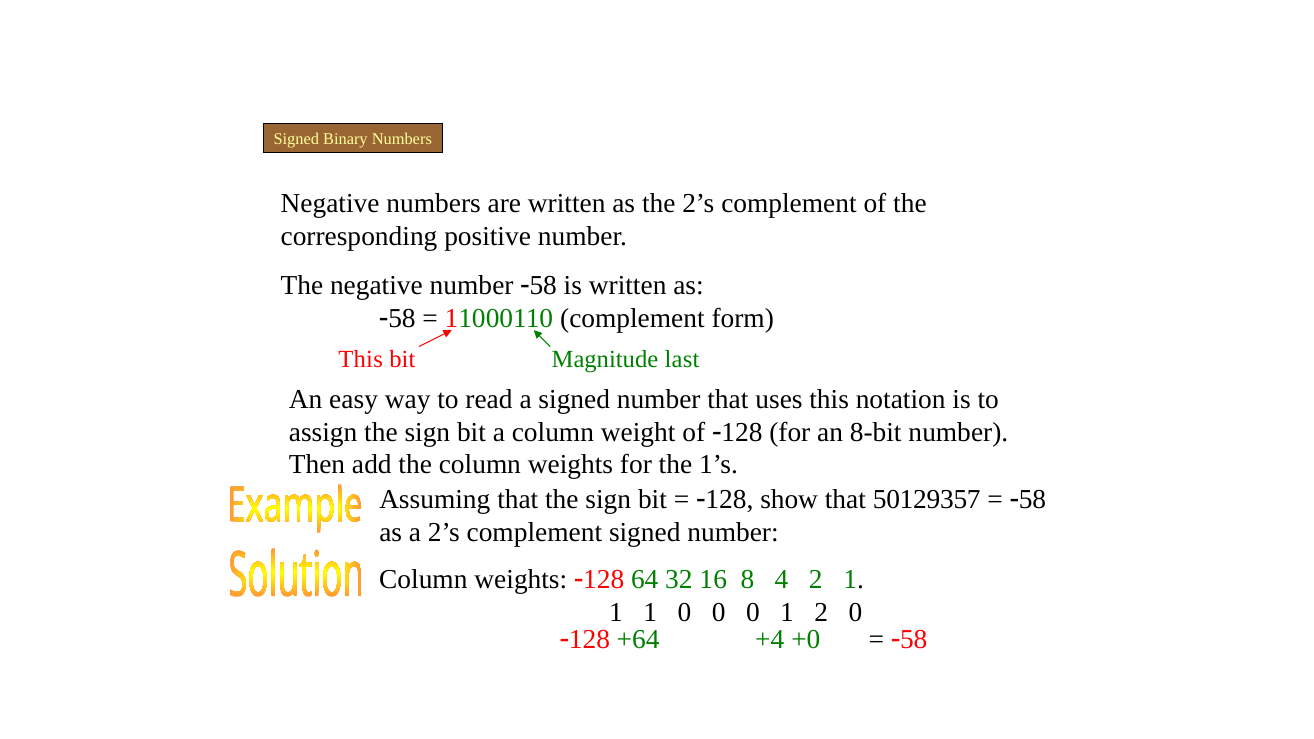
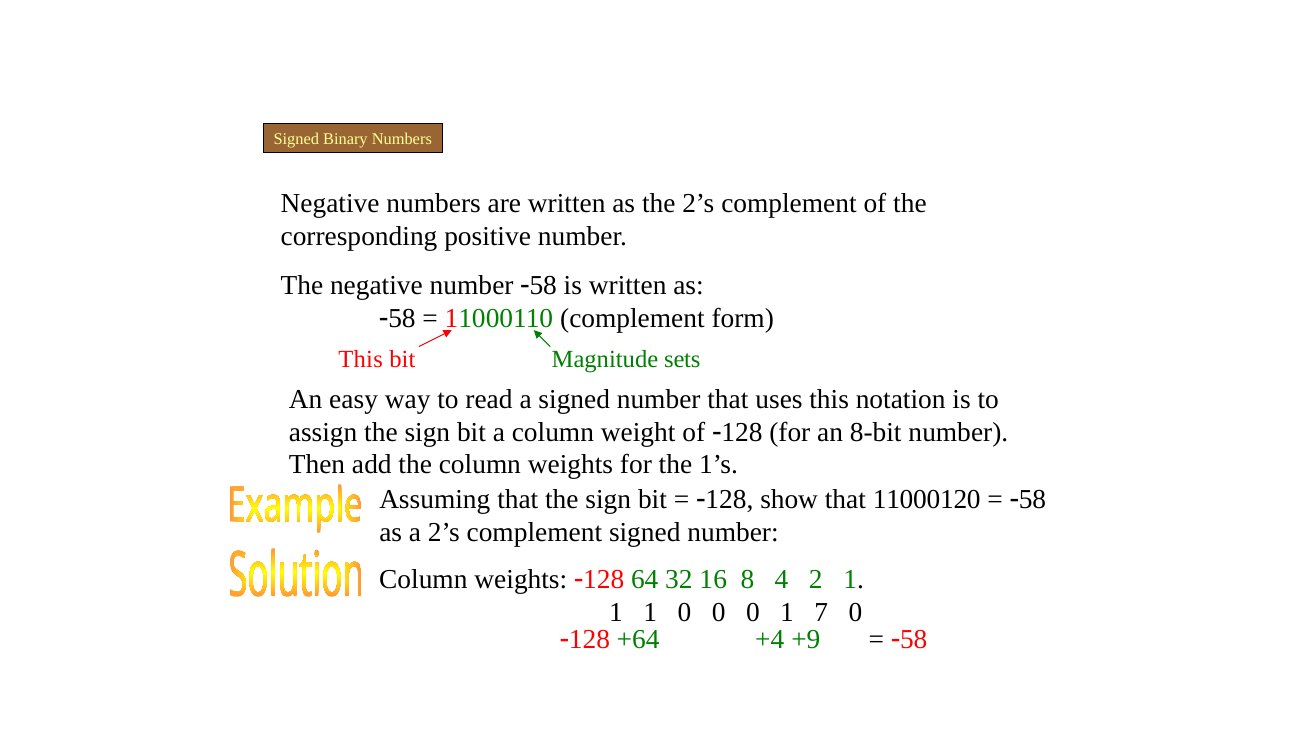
last: last -> sets
50129357: 50129357 -> 11000120
1 2: 2 -> 7
+0: +0 -> +9
